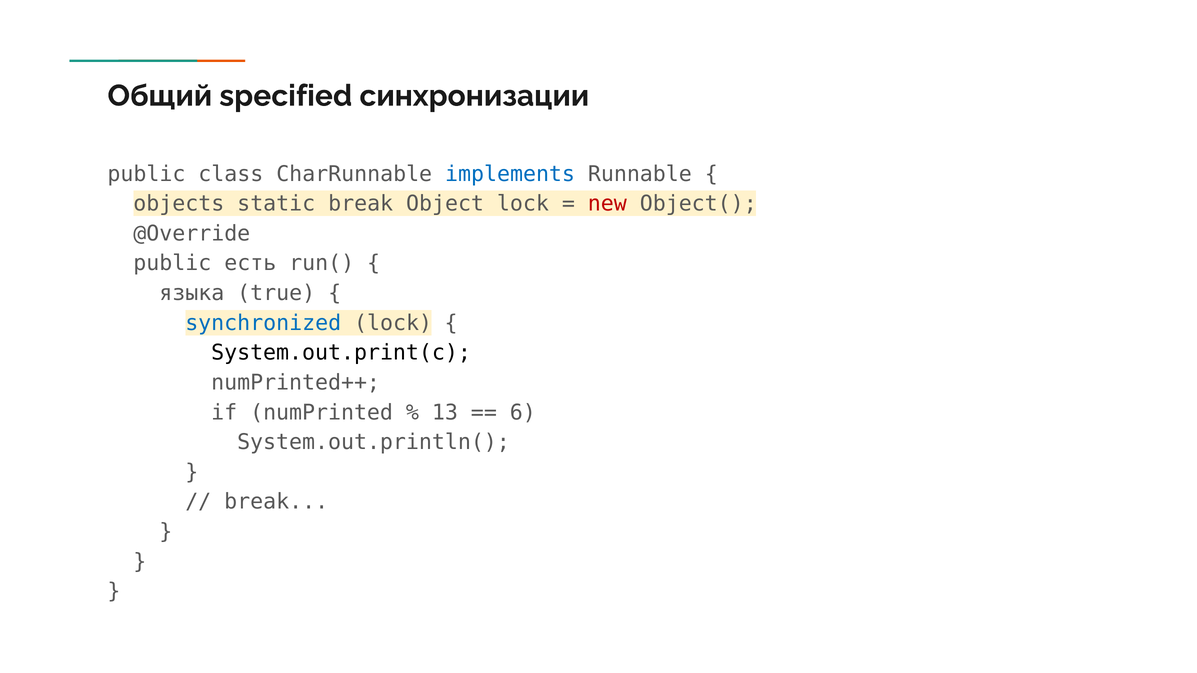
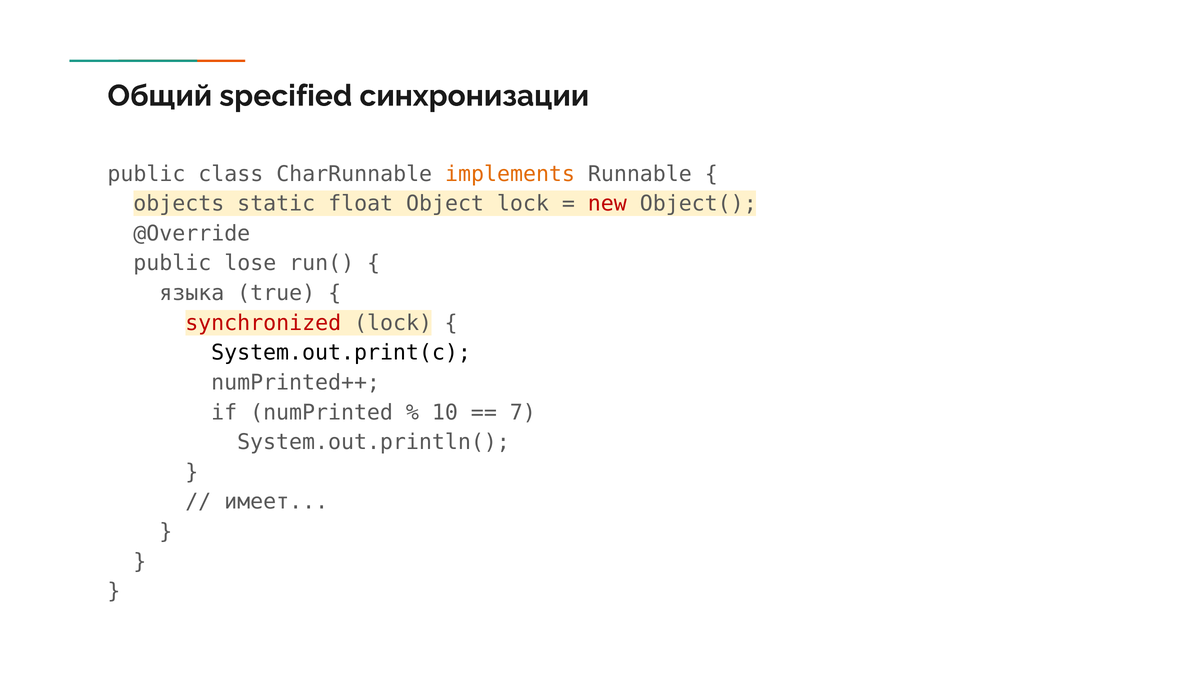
implements colour: blue -> orange
static break: break -> float
есть: есть -> lose
synchronized colour: blue -> red
13: 13 -> 10
6: 6 -> 7
break at (276, 502): break -> имеет
